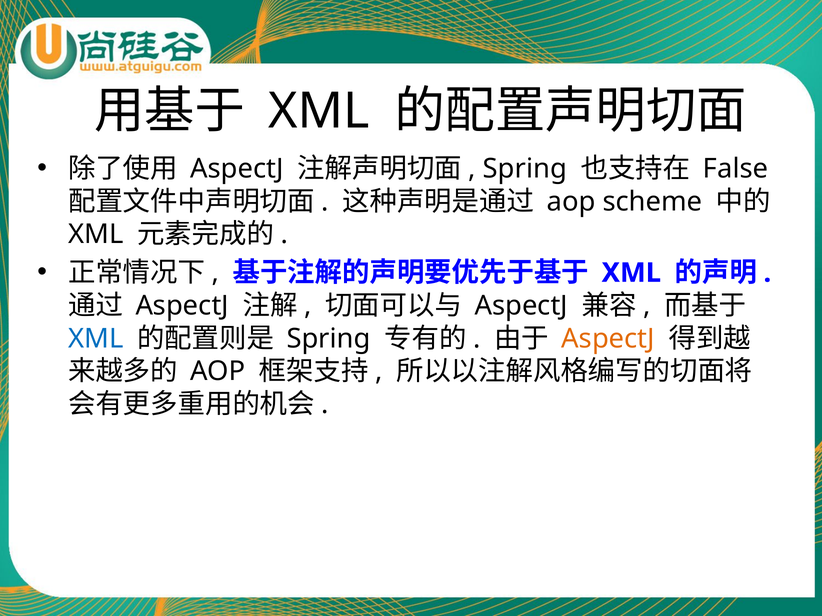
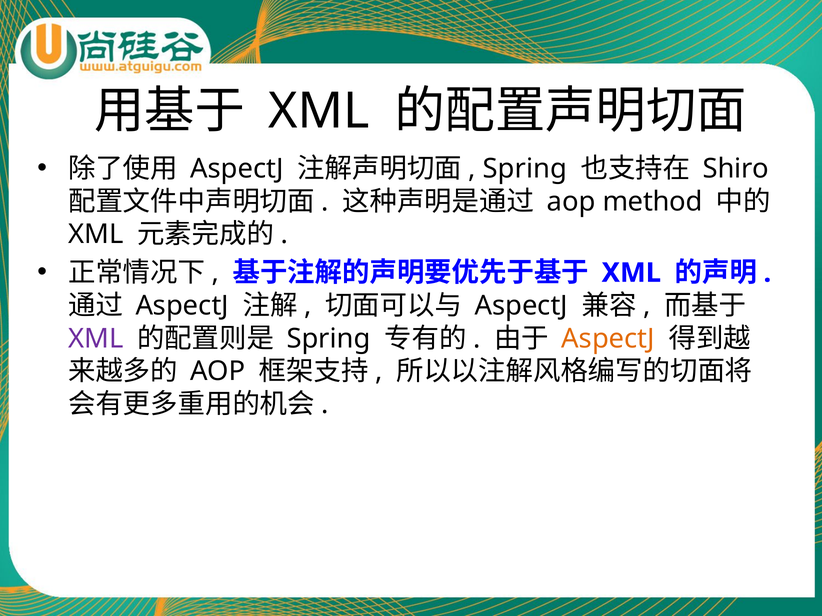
False: False -> Shiro
scheme: scheme -> method
XML at (96, 339) colour: blue -> purple
